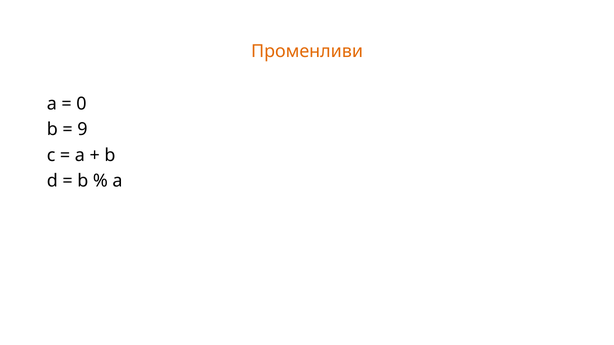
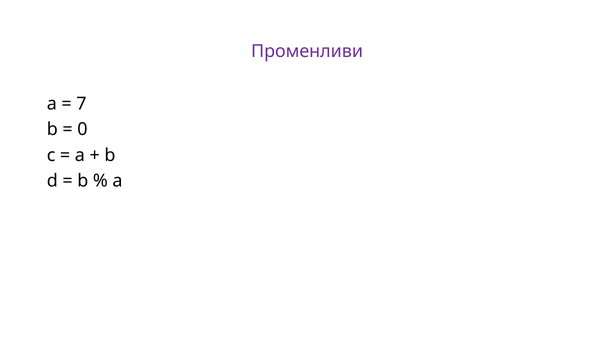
Променливи colour: orange -> purple
0: 0 -> 7
9: 9 -> 0
